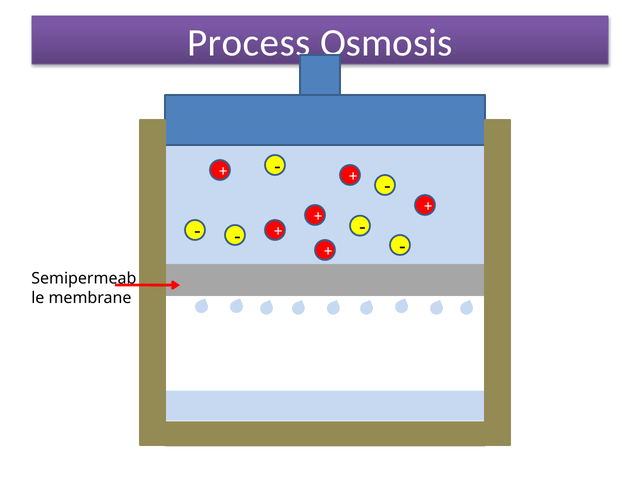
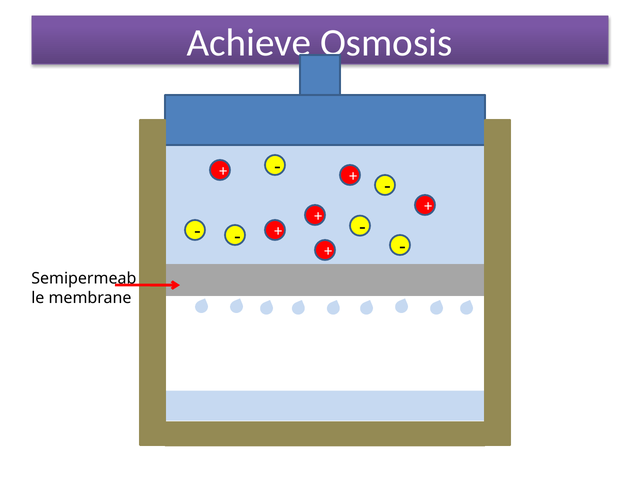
Process: Process -> Achieve
